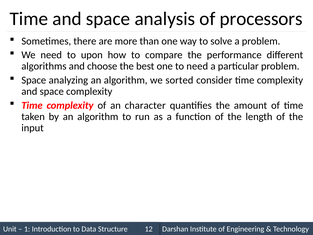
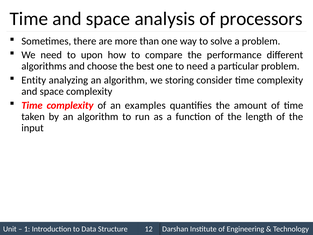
Space at (34, 80): Space -> Entity
sorted: sorted -> storing
character: character -> examples
